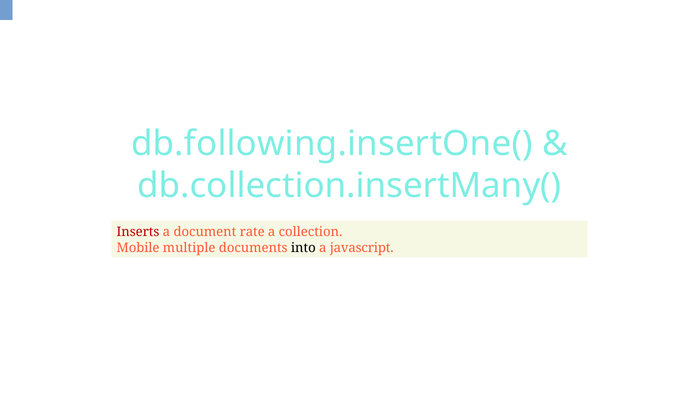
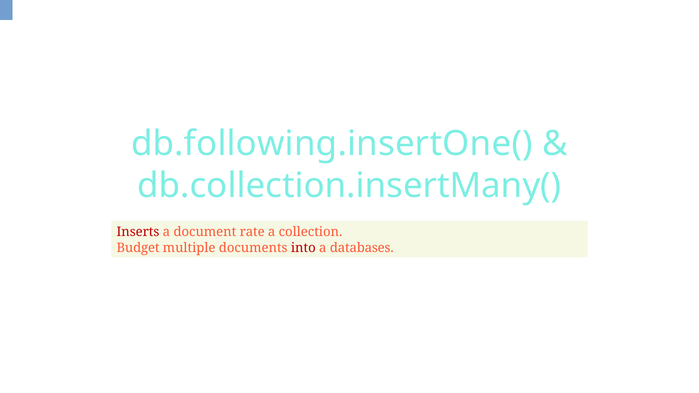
Mobile: Mobile -> Budget
into colour: black -> red
javascript: javascript -> databases
